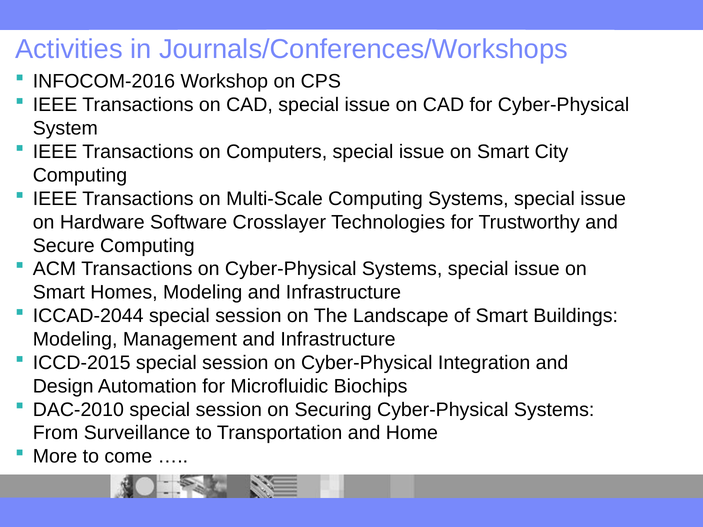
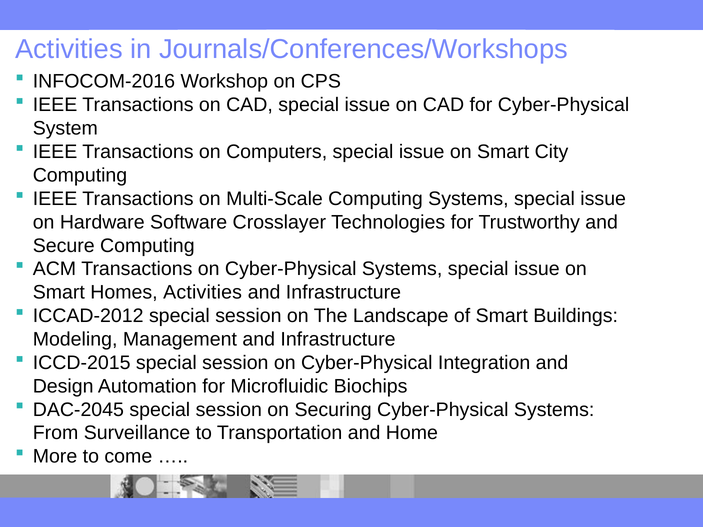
Homes Modeling: Modeling -> Activities
ICCAD-2044: ICCAD-2044 -> ICCAD-2012
DAC-2010: DAC-2010 -> DAC-2045
